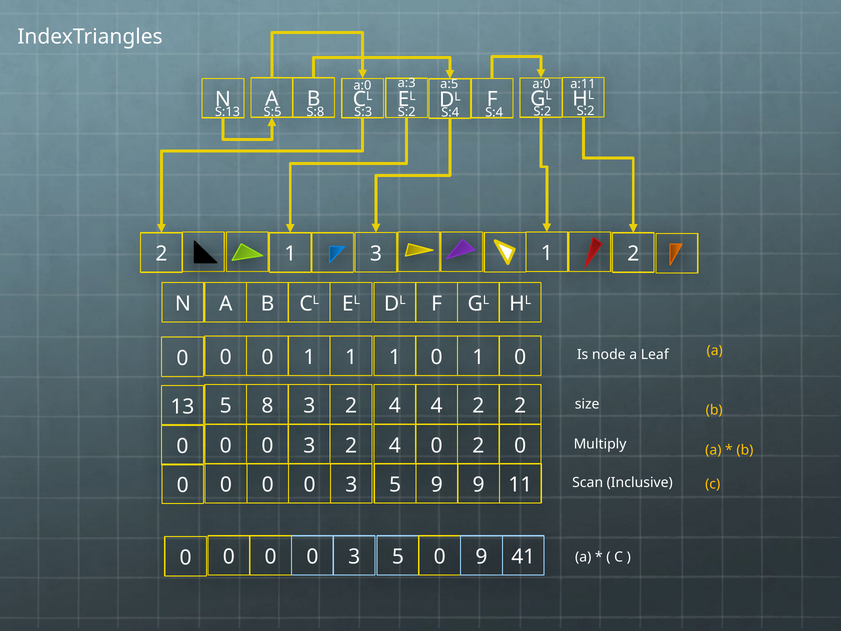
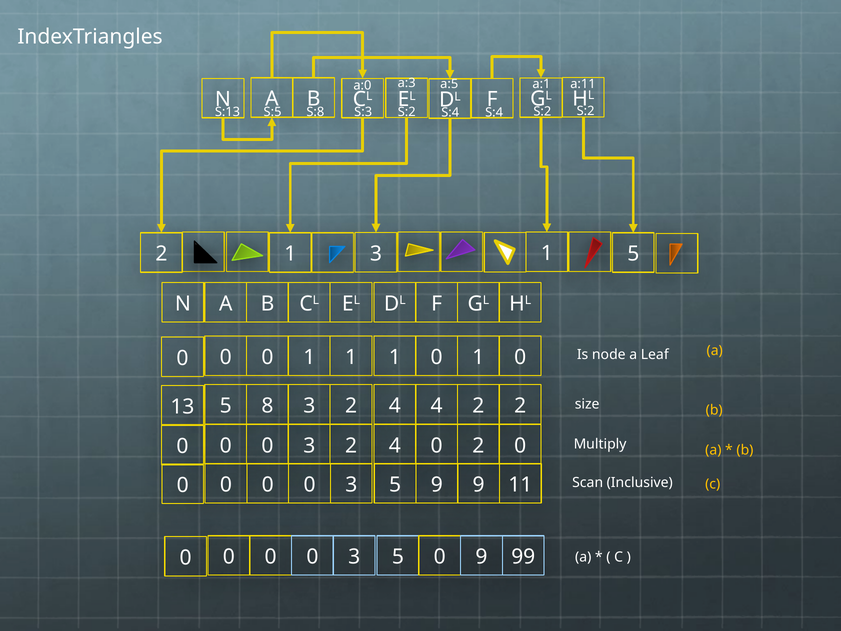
a:5 a:0: a:0 -> a:1
2 at (633, 254): 2 -> 5
41: 41 -> 99
